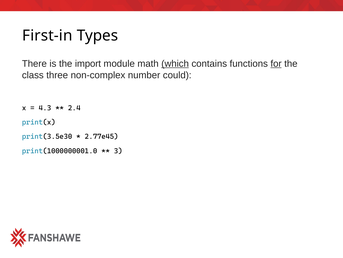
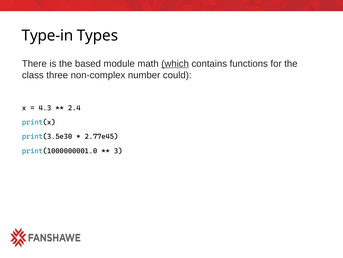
First-in: First-in -> Type-in
import: import -> based
for underline: present -> none
